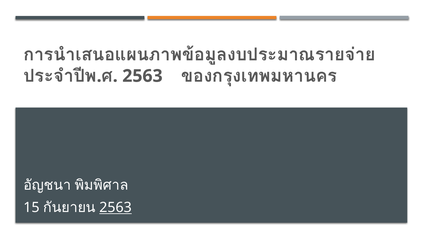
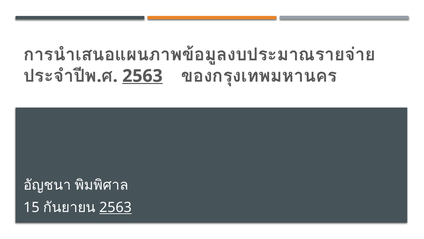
2563 at (142, 76) underline: none -> present
